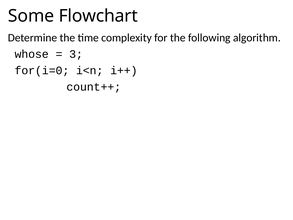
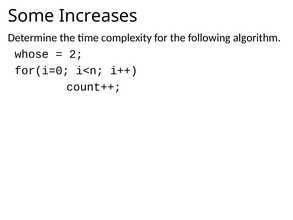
Flowchart: Flowchart -> Increases
3: 3 -> 2
